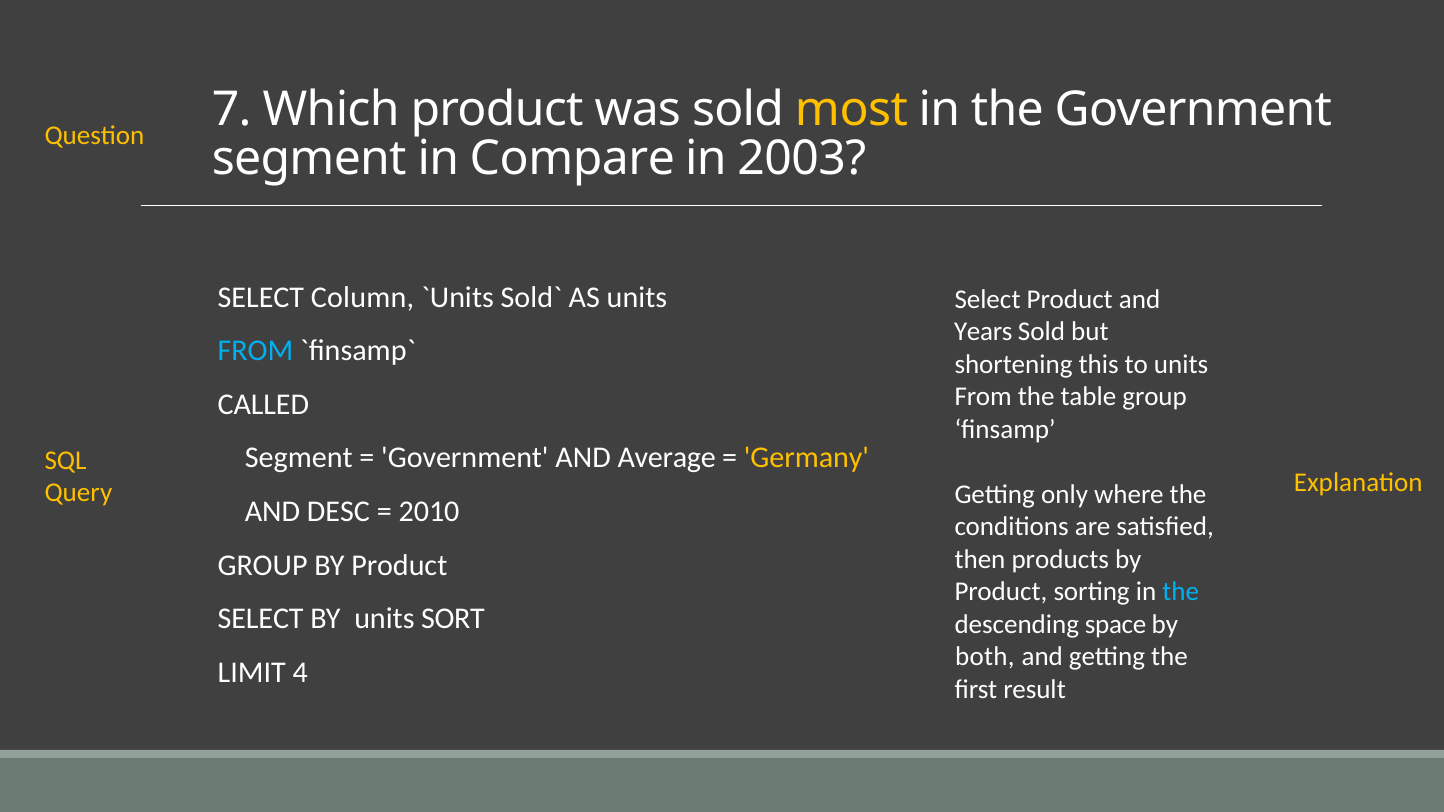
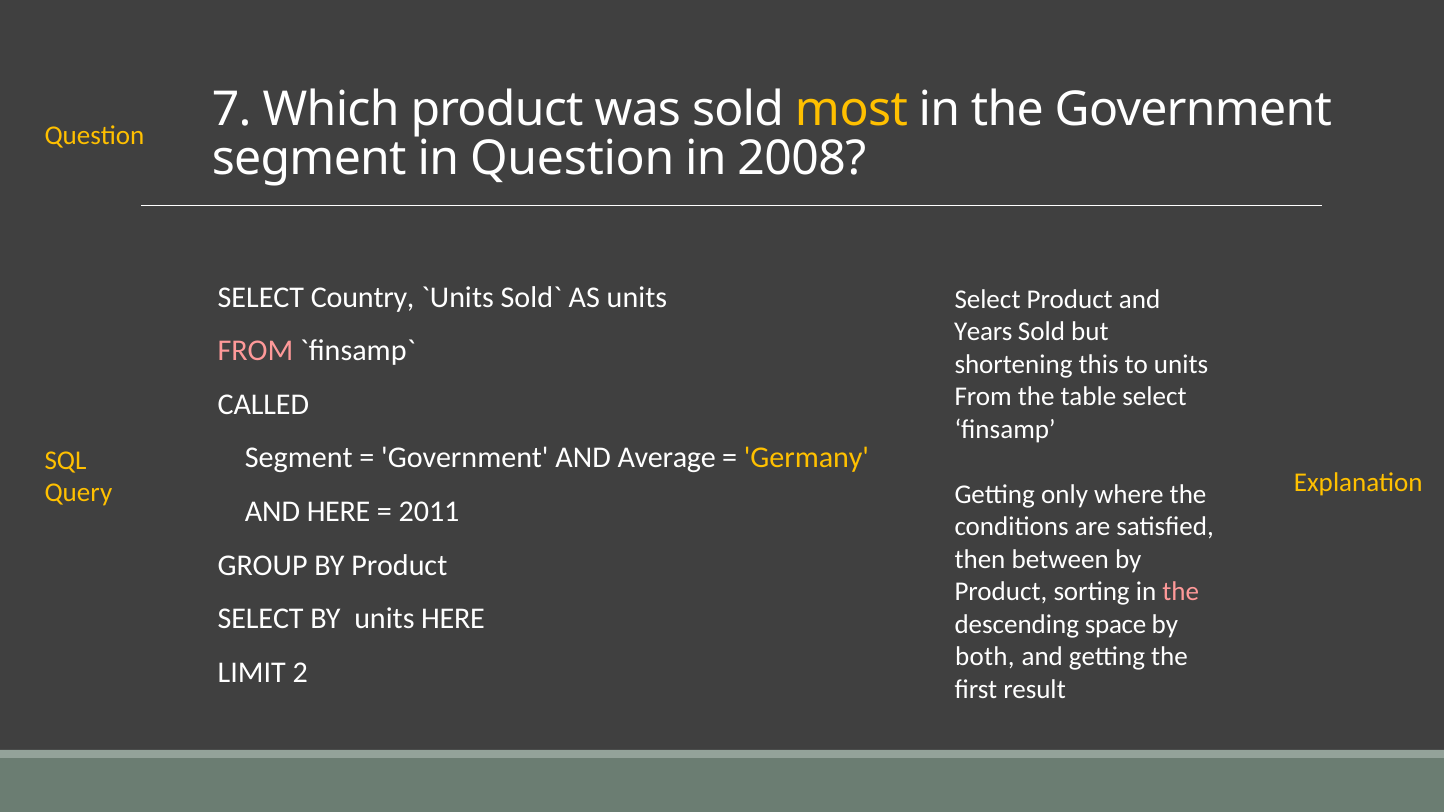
in Compare: Compare -> Question
2003: 2003 -> 2008
Column: Column -> Country
FROM at (255, 351) colour: light blue -> pink
table group: group -> select
AND DESC: DESC -> HERE
2010: 2010 -> 2011
products: products -> between
the at (1181, 592) colour: light blue -> pink
units SORT: SORT -> HERE
4: 4 -> 2
